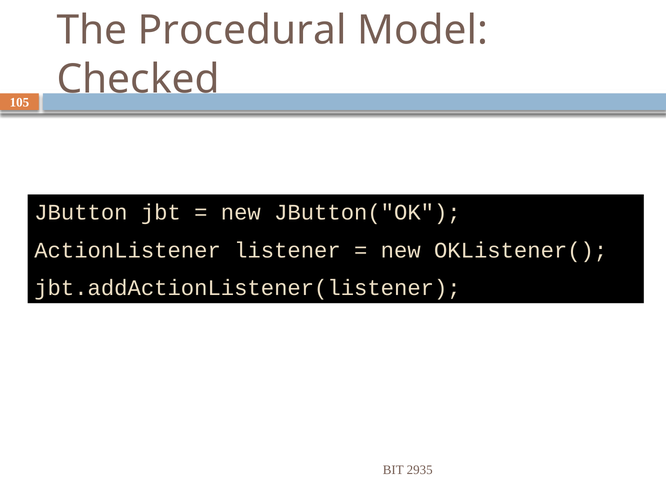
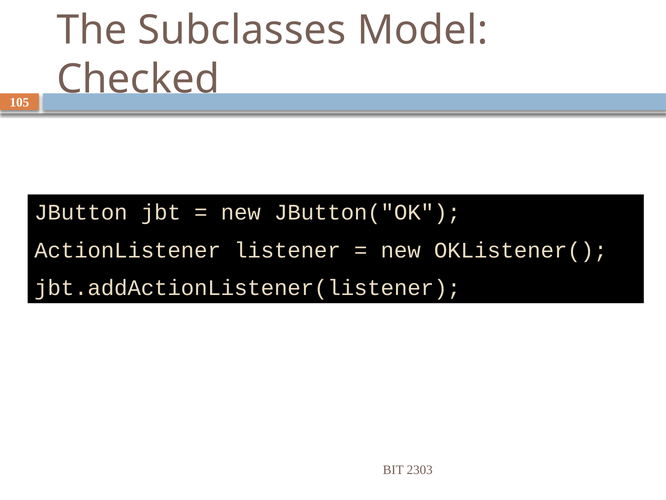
Procedural: Procedural -> Subclasses
2935: 2935 -> 2303
